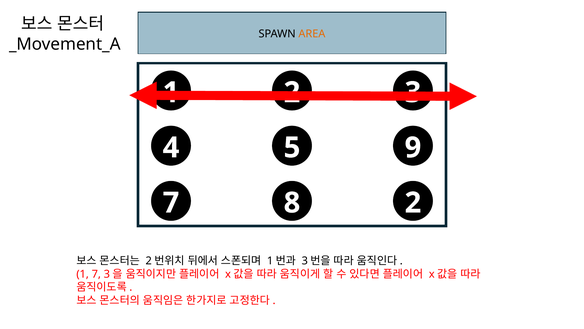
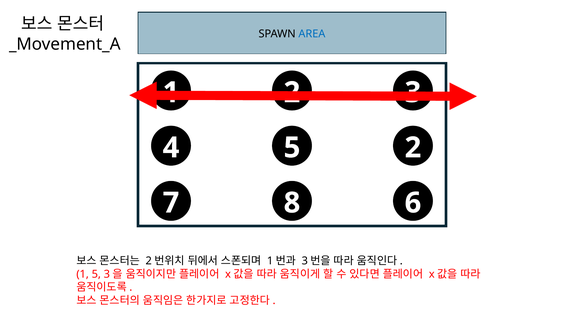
AREA colour: orange -> blue
5 9: 9 -> 2
8 2: 2 -> 6
1 7: 7 -> 5
